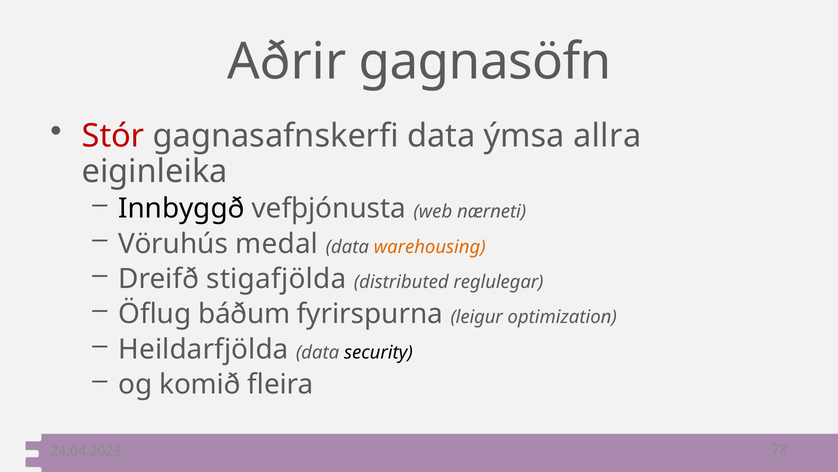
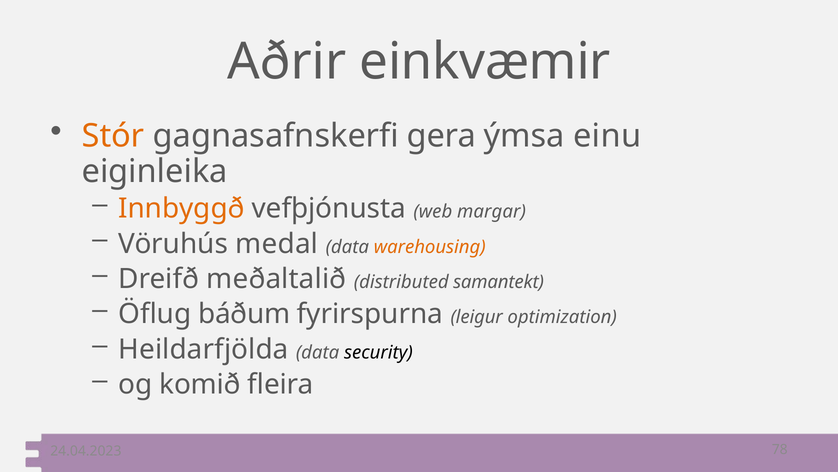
gagnasöfn: gagnasöfn -> einkvæmir
Stór colour: red -> orange
gagnasafnskerfi data: data -> gera
allra: allra -> einu
Innbyggð colour: black -> orange
nærneti: nærneti -> margar
stigafjölda: stigafjölda -> meðaltalið
reglulegar: reglulegar -> samantekt
